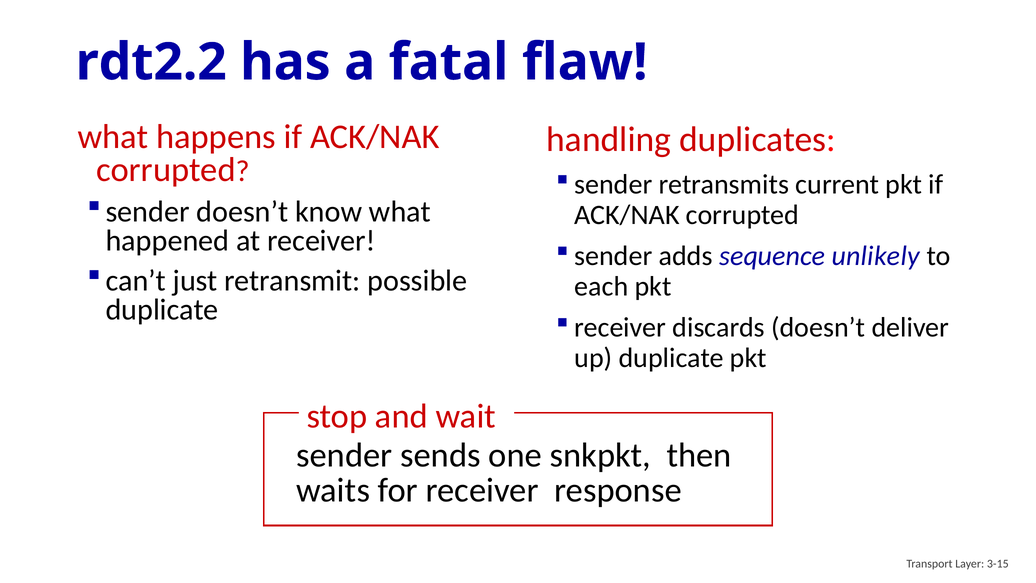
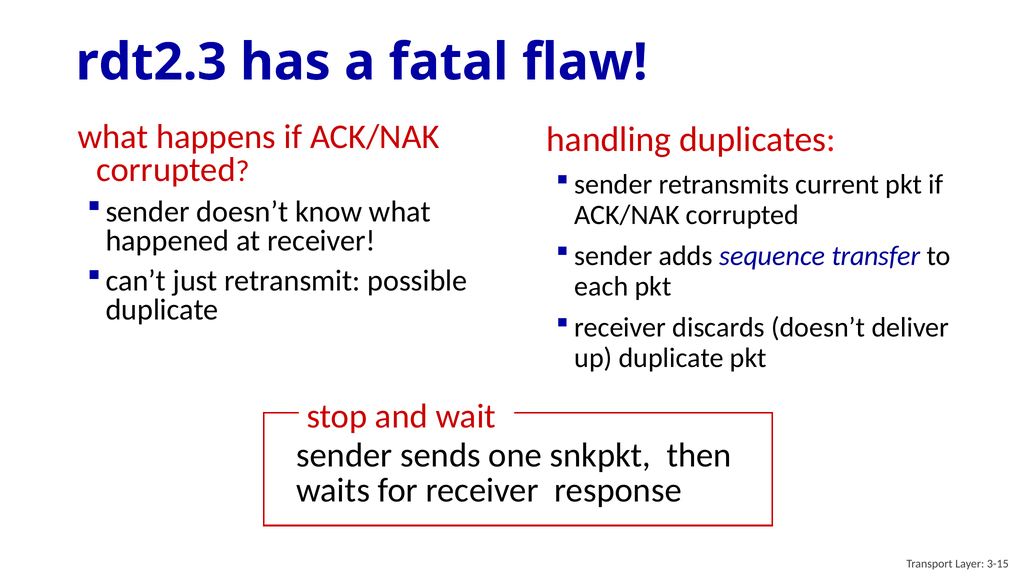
rdt2.2: rdt2.2 -> rdt2.3
unlikely: unlikely -> transfer
